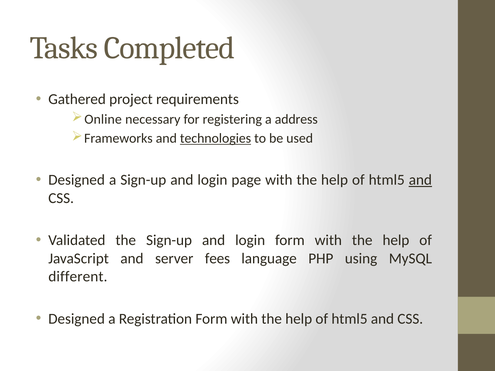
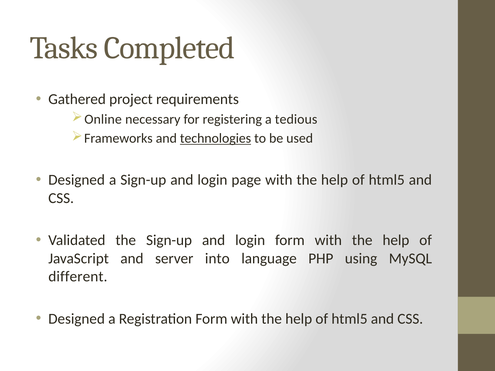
address: address -> tedious
and at (420, 180) underline: present -> none
fees: fees -> into
